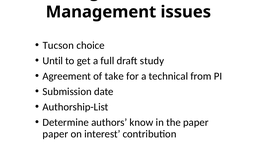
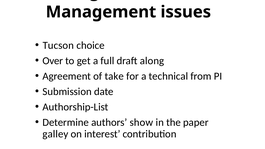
Until: Until -> Over
study: study -> along
know: know -> show
paper at (55, 134): paper -> galley
